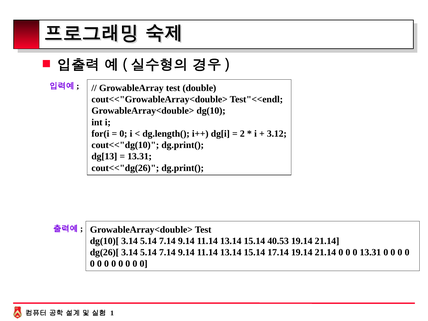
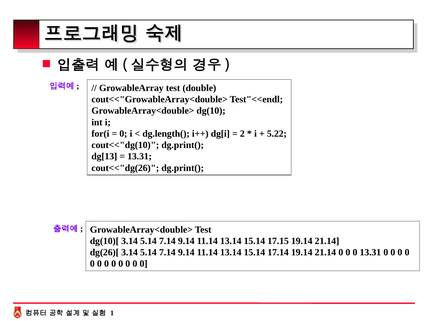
3.12: 3.12 -> 5.22
40.53: 40.53 -> 17.15
